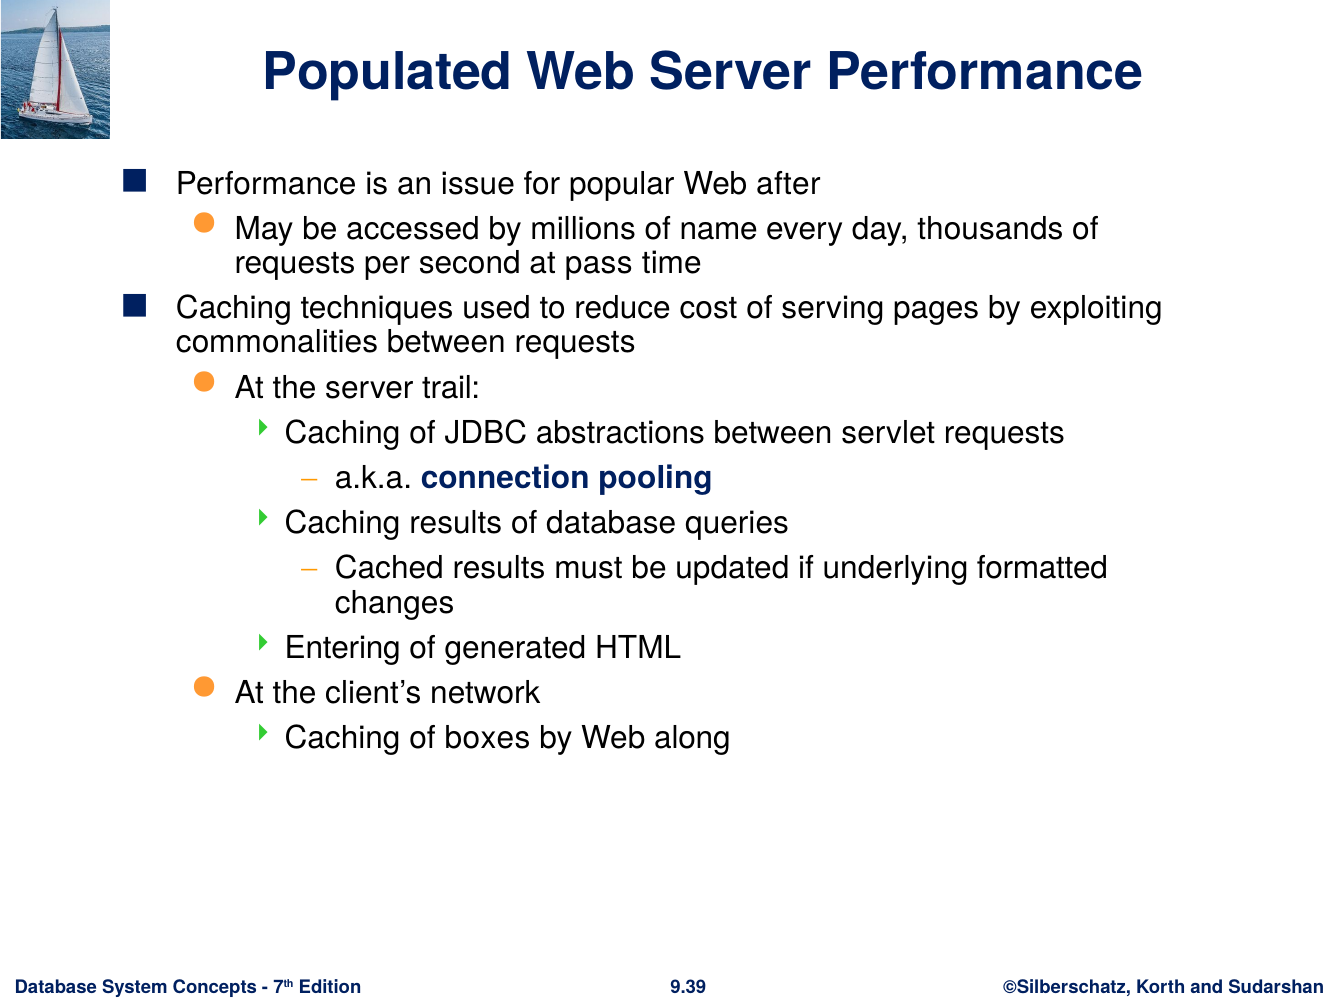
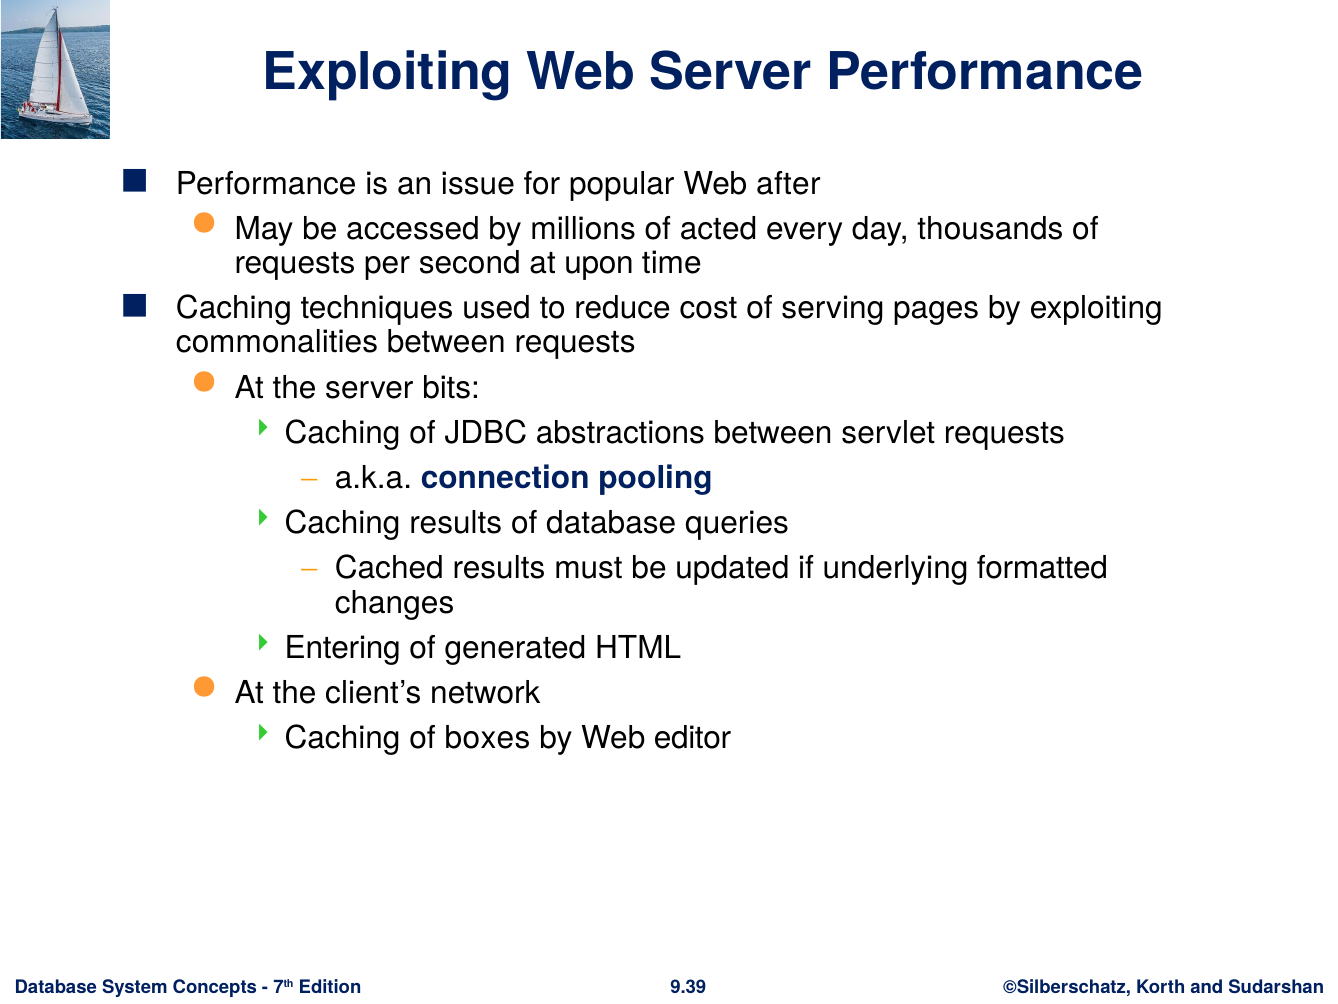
Populated at (388, 72): Populated -> Exploiting
name: name -> acted
pass: pass -> upon
trail: trail -> bits
along: along -> editor
